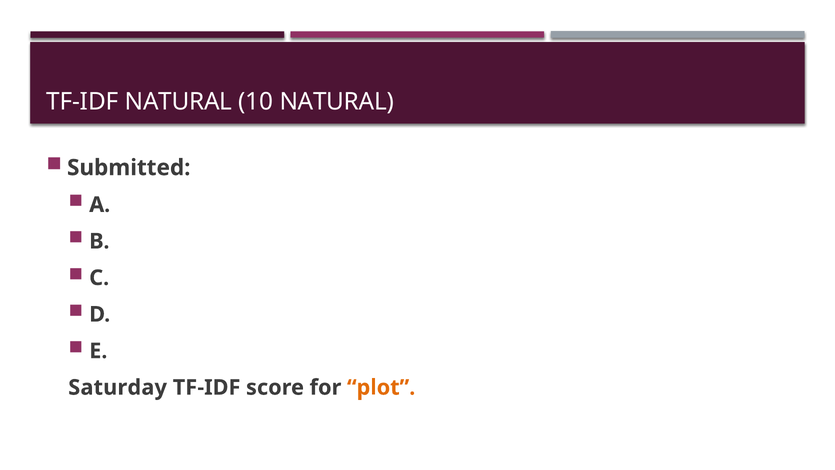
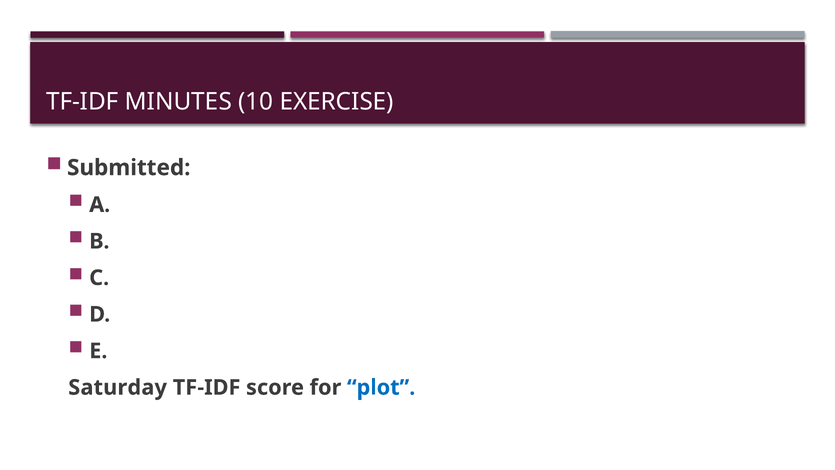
TF-IDF NATURAL: NATURAL -> MINUTES
10 NATURAL: NATURAL -> EXERCISE
plot colour: orange -> blue
